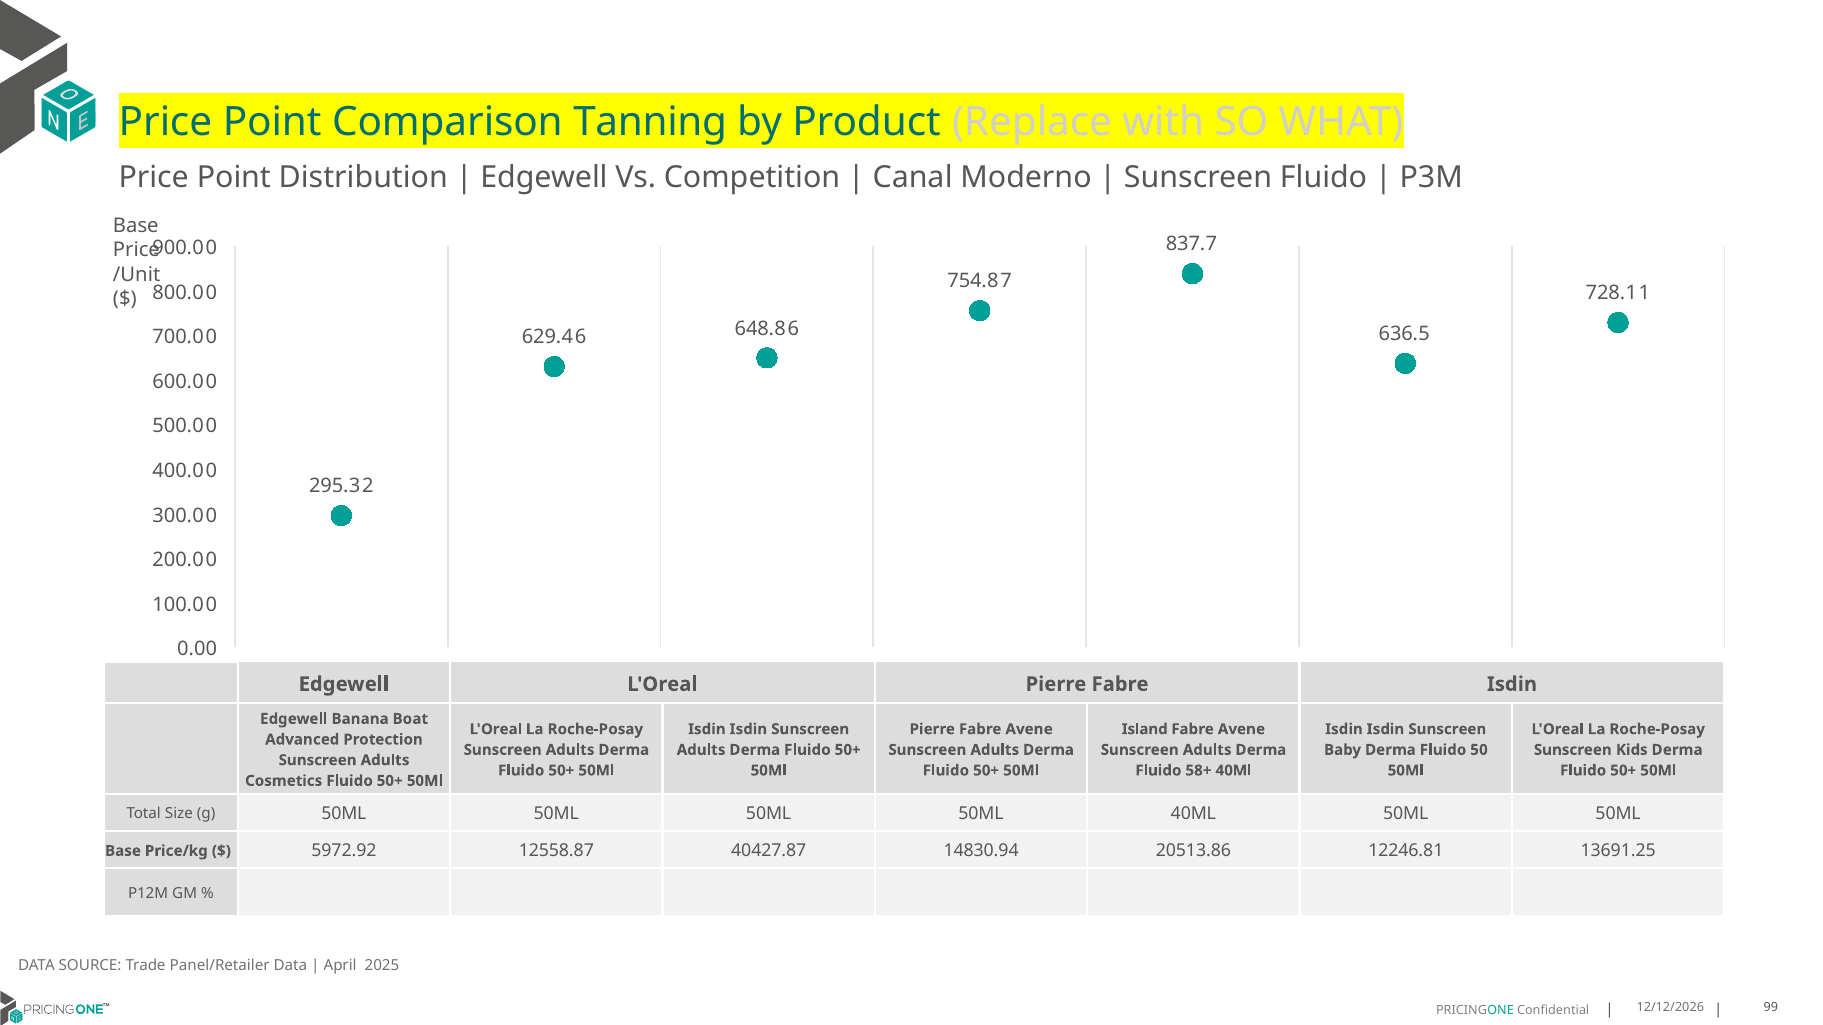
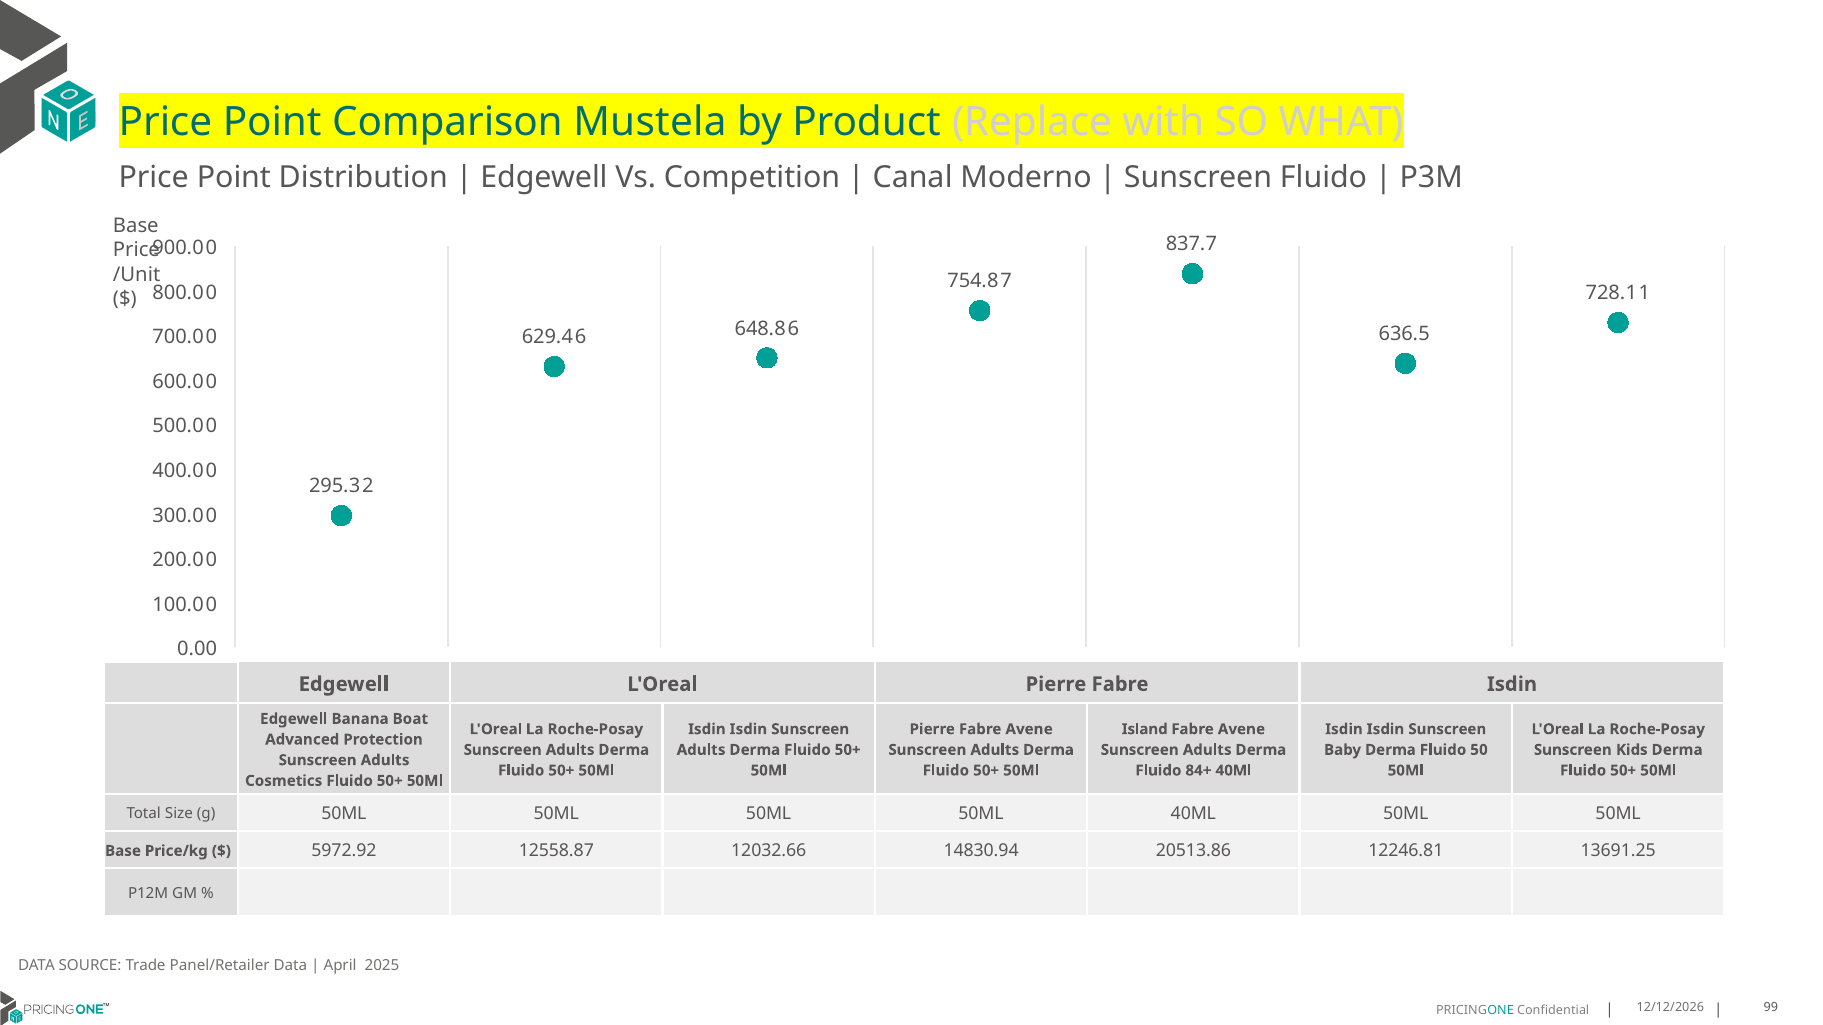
Tanning: Tanning -> Mustela
58+: 58+ -> 84+
40427.87: 40427.87 -> 12032.66
